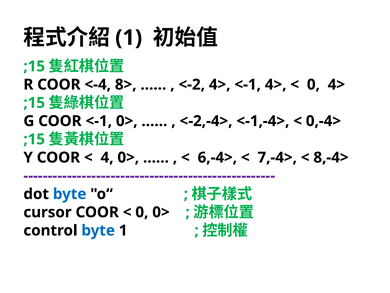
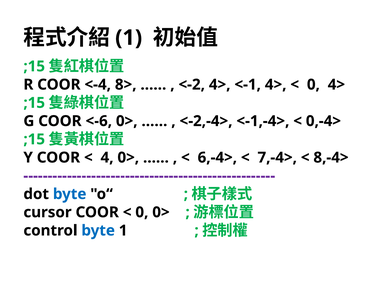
COOR <-1: <-1 -> <-6
